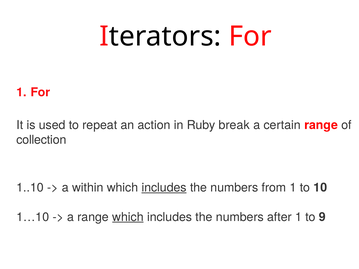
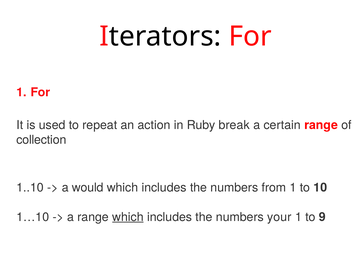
within: within -> would
includes at (164, 188) underline: present -> none
after: after -> your
